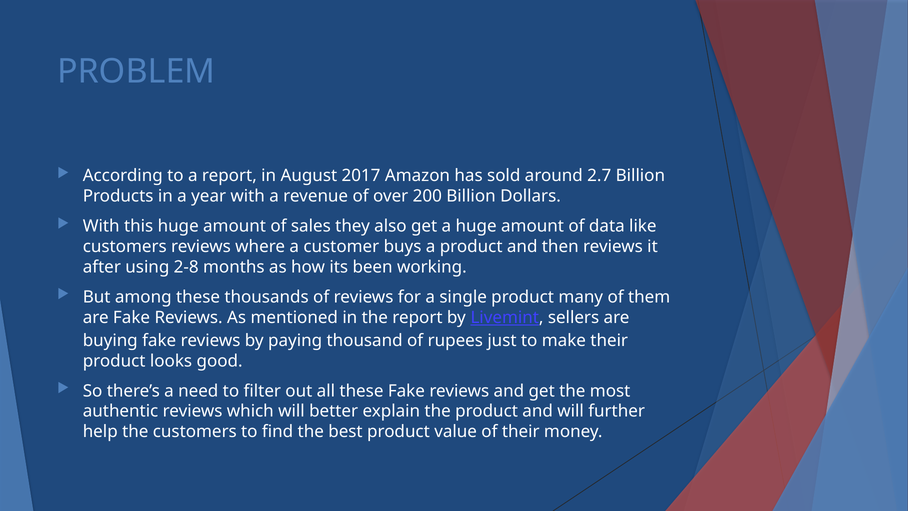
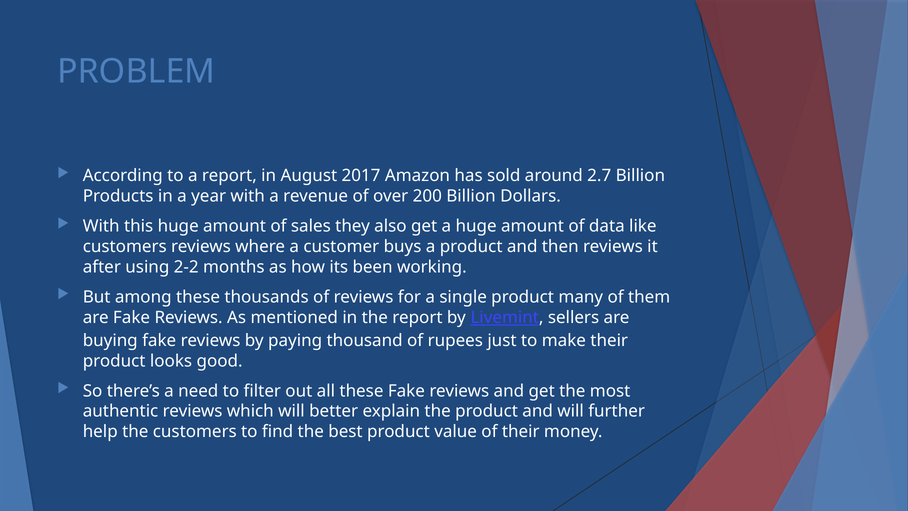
2-8: 2-8 -> 2-2
